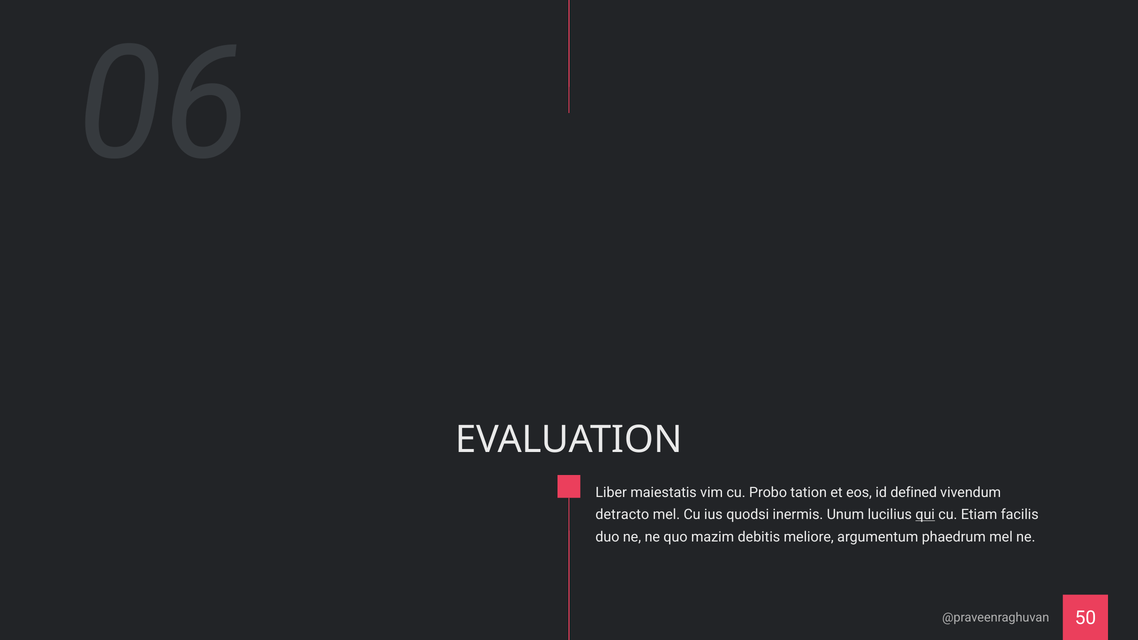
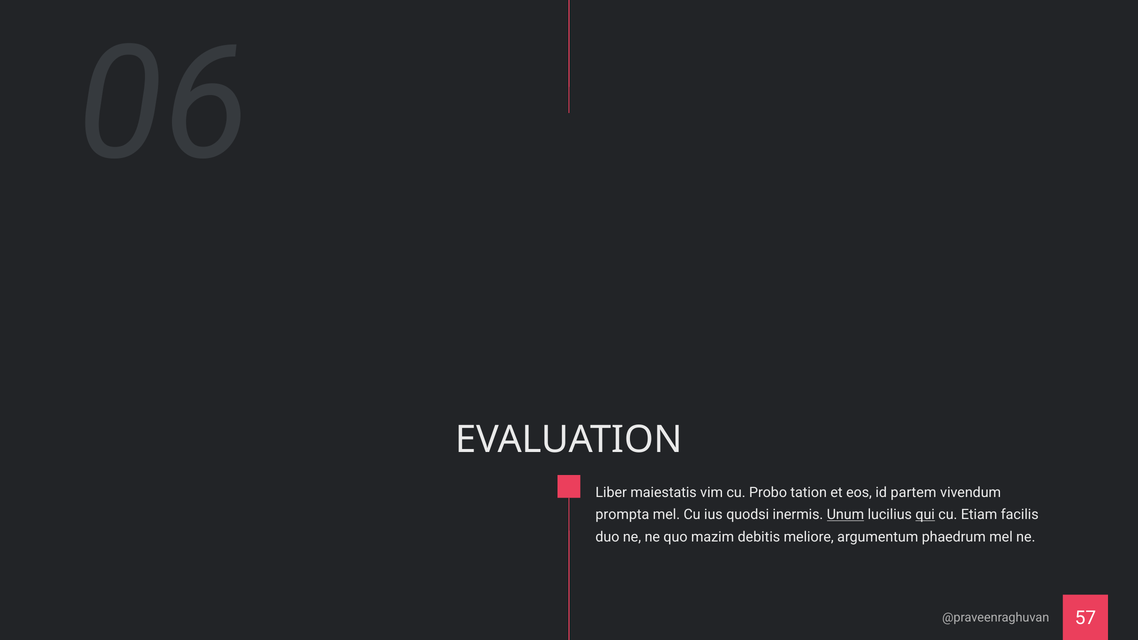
defined: defined -> partem
detracto: detracto -> prompta
Unum underline: none -> present
50: 50 -> 57
